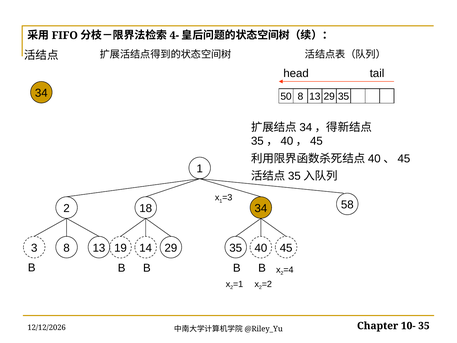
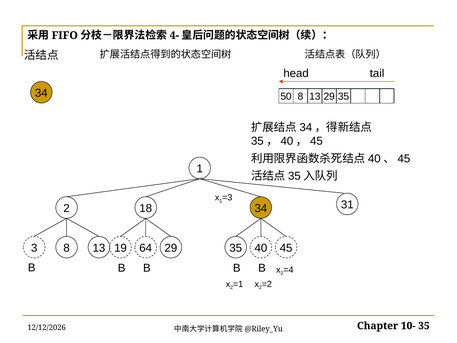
58: 58 -> 31
14: 14 -> 64
